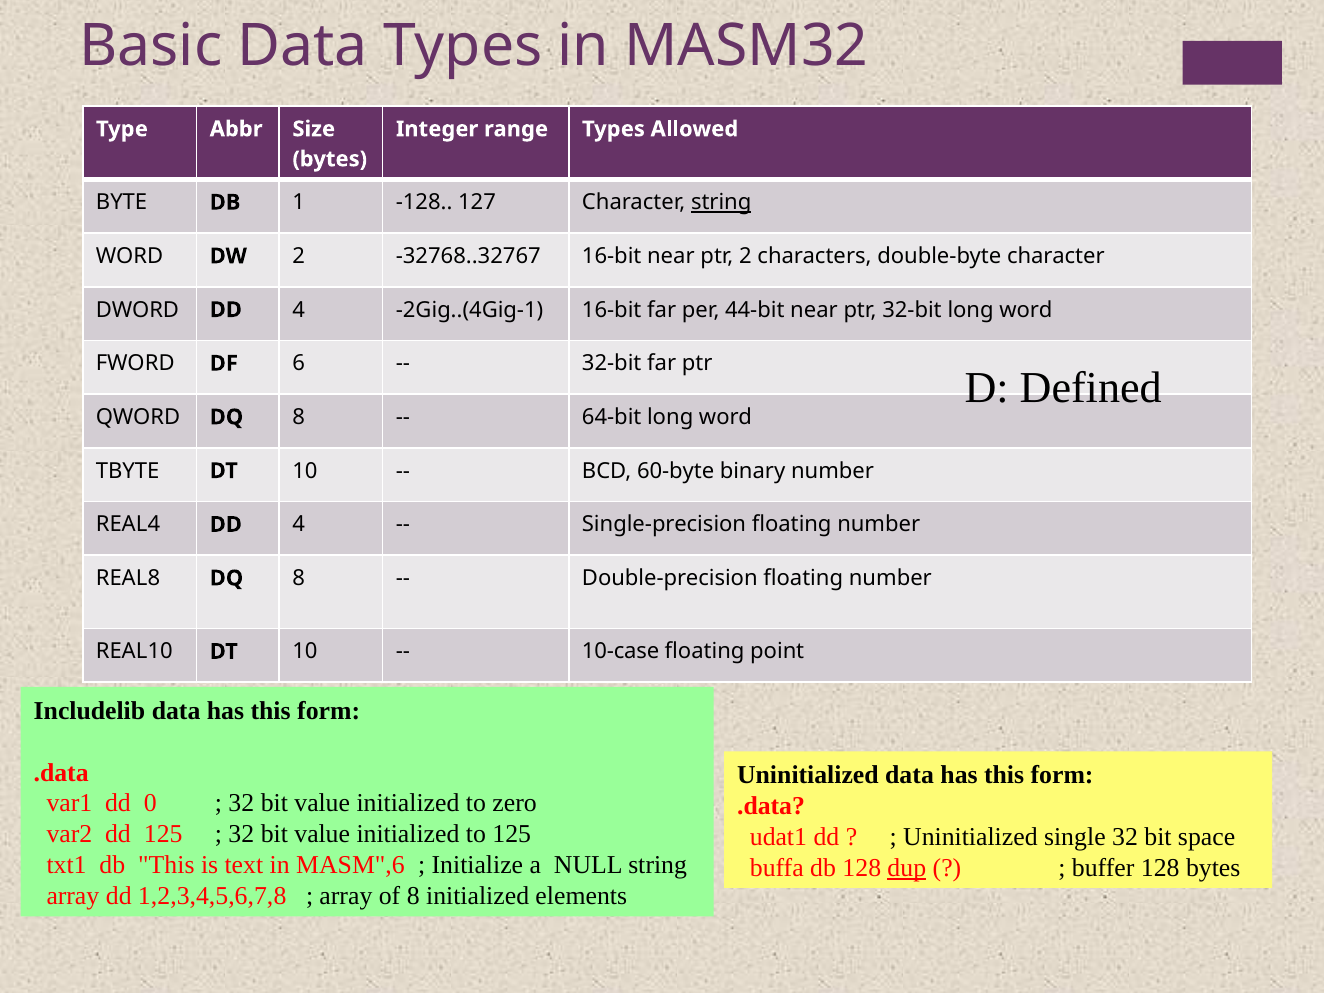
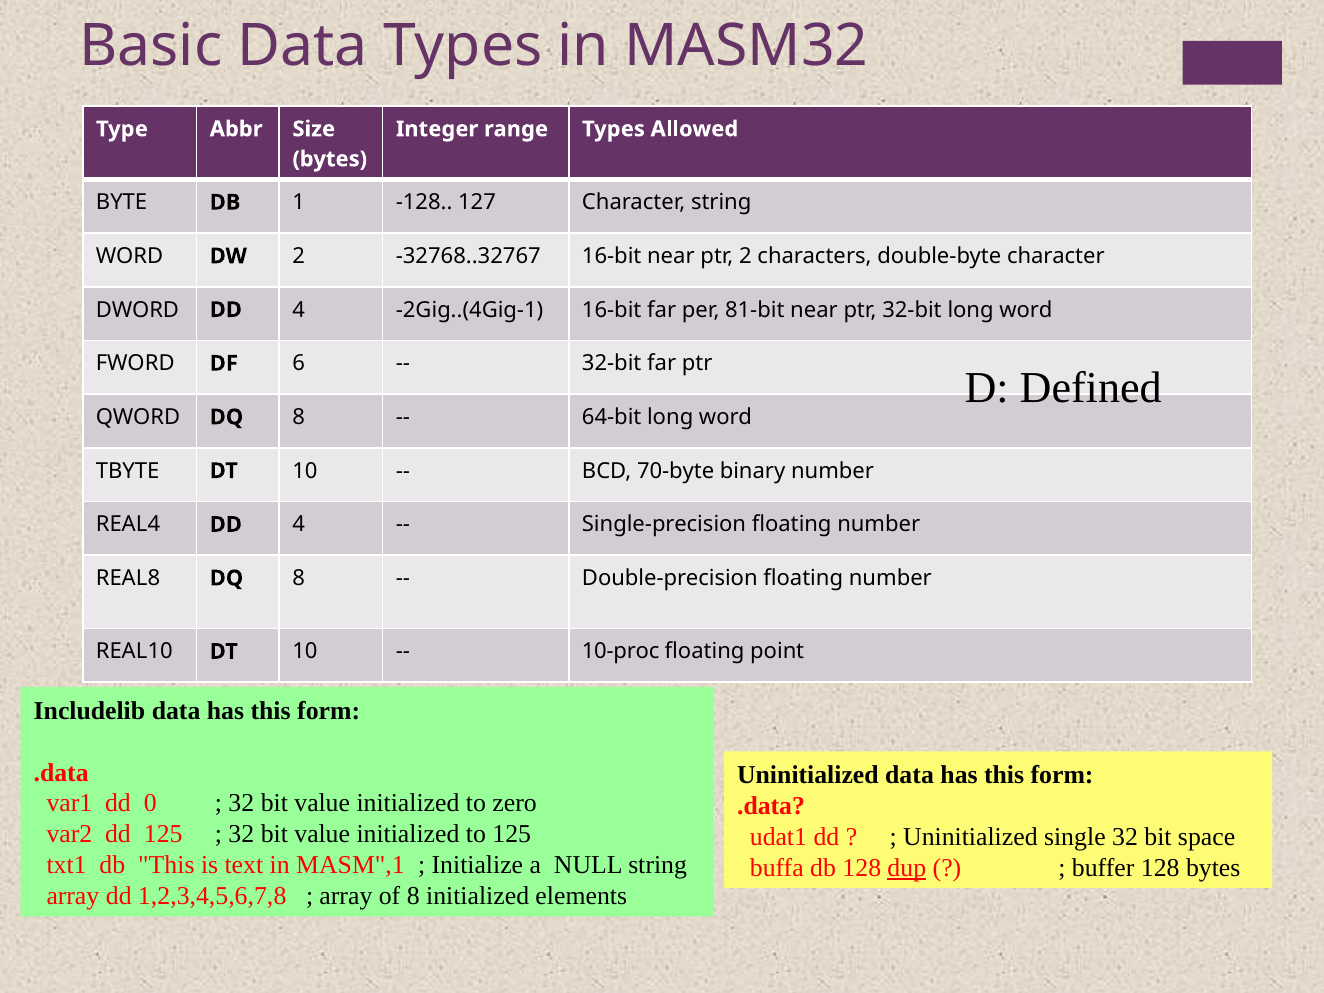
string at (721, 202) underline: present -> none
44-bit: 44-bit -> 81-bit
60-byte: 60-byte -> 70-byte
10-case: 10-case -> 10-proc
MASM",6: MASM",6 -> MASM",1
